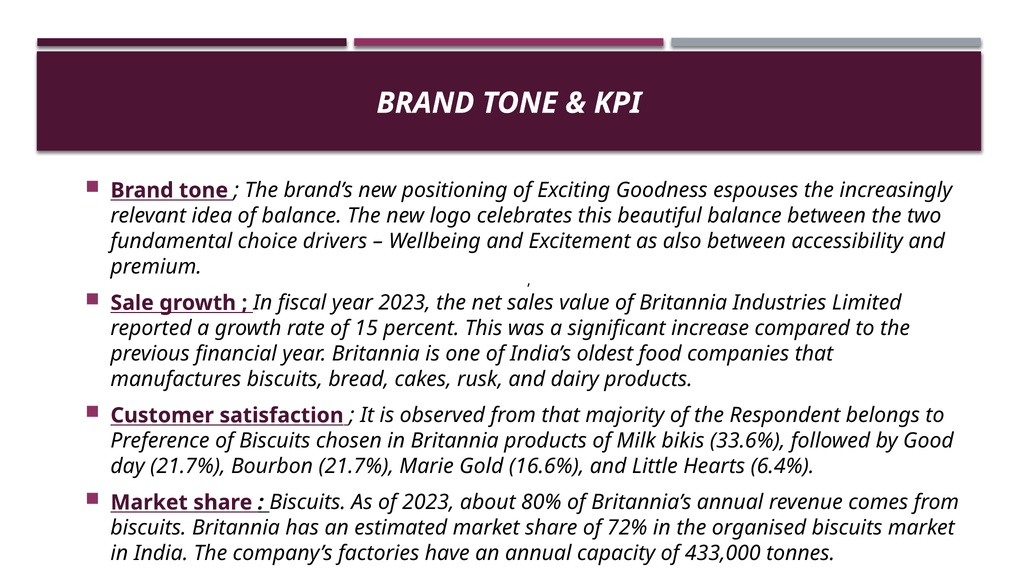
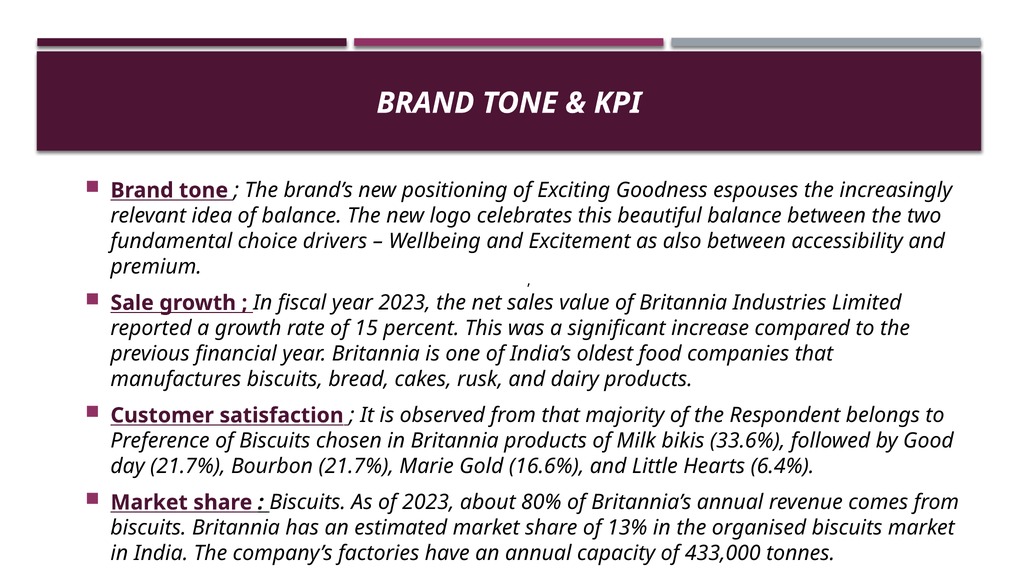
72%: 72% -> 13%
